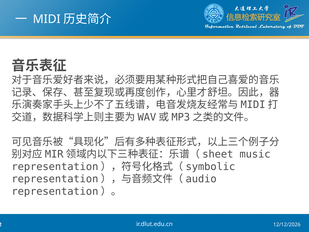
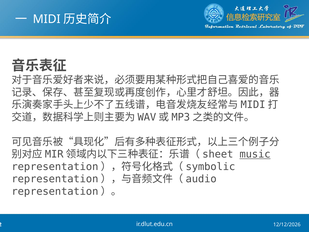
music underline: none -> present
